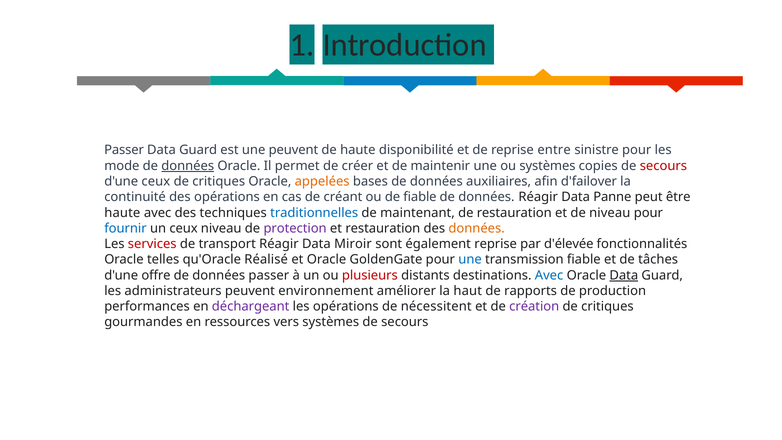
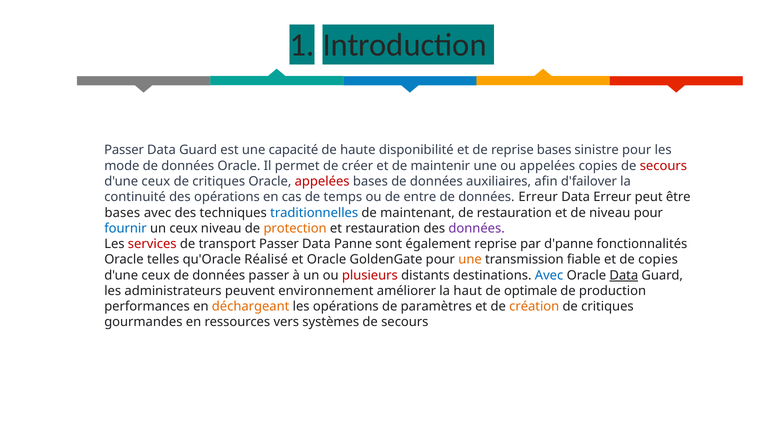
une peuvent: peuvent -> capacité
reprise entre: entre -> bases
données at (188, 166) underline: present -> none
systèmes at (547, 166): systèmes -> appelées
appelées at (322, 181) colour: orange -> red
créant: créant -> temps
de fiable: fiable -> entre
données Réagir: Réagir -> Erreur
Data Panne: Panne -> Erreur
haute at (122, 213): haute -> bases
protection colour: purple -> orange
données at (477, 228) colour: orange -> purple
transport Réagir: Réagir -> Passer
Miroir: Miroir -> Panne
d'élevée: d'élevée -> d'panne
une at (470, 260) colour: blue -> orange
de tâches: tâches -> copies
offre at (156, 275): offre -> ceux
rapports: rapports -> optimale
déchargeant colour: purple -> orange
nécessitent: nécessitent -> paramètres
création colour: purple -> orange
